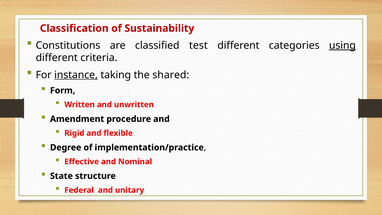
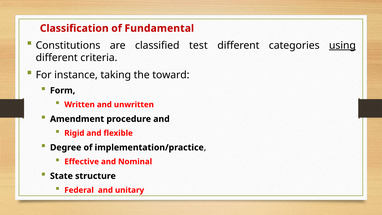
Sustainability: Sustainability -> Fundamental
instance underline: present -> none
shared: shared -> toward
